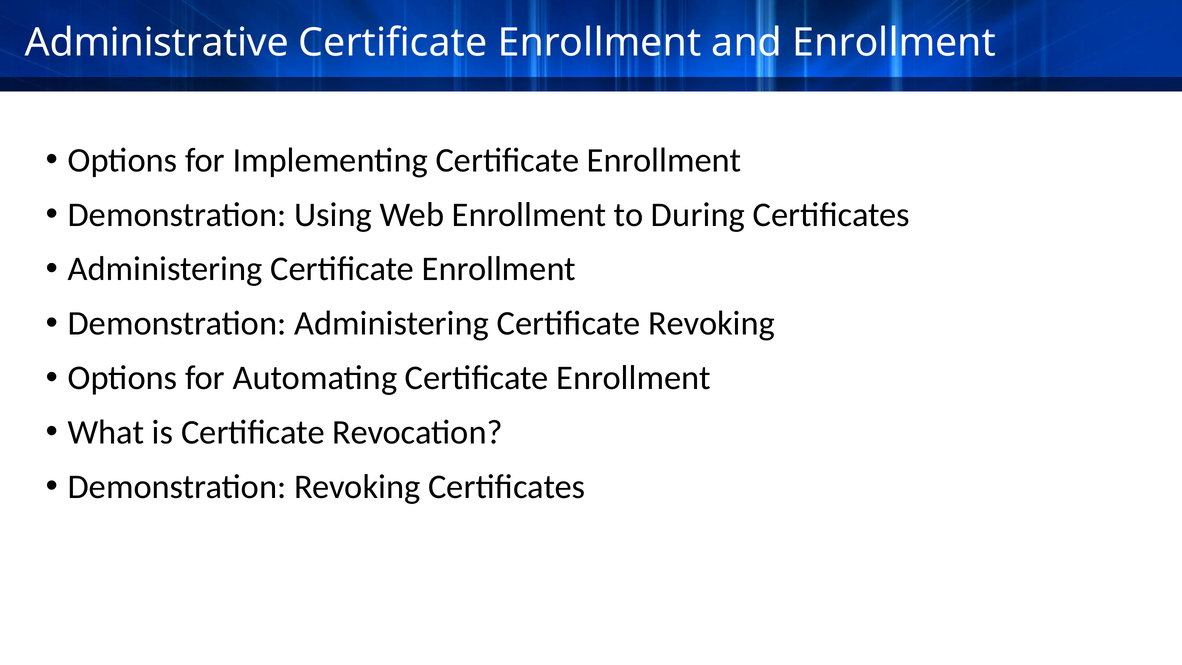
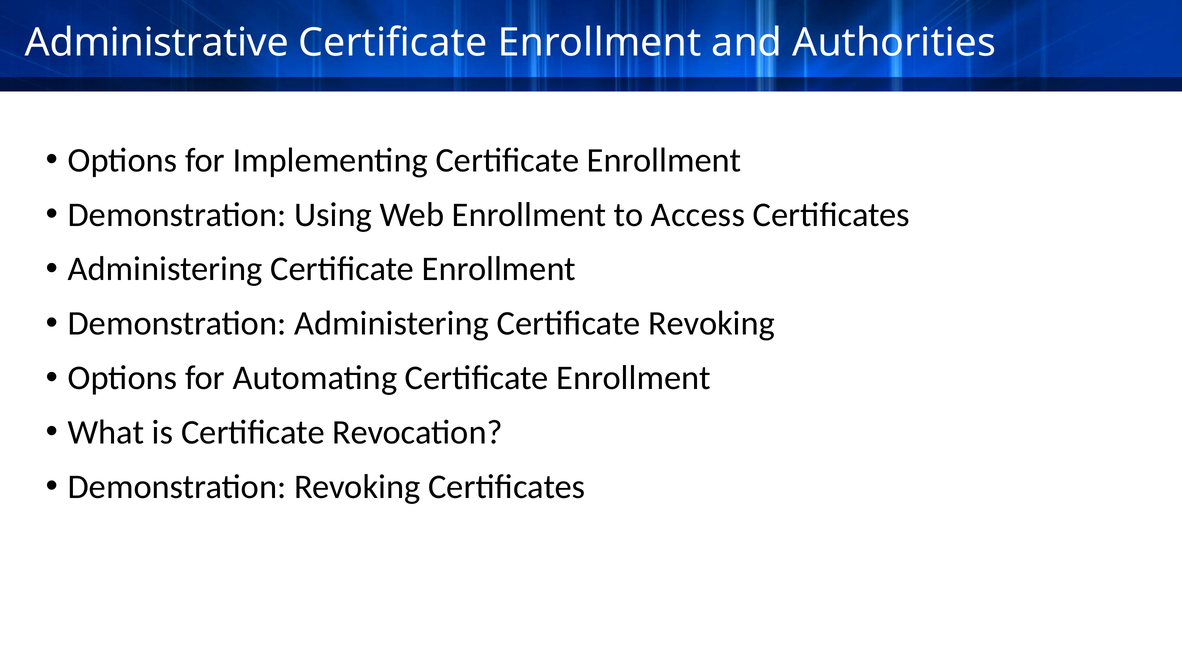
and Enrollment: Enrollment -> Authorities
During: During -> Access
